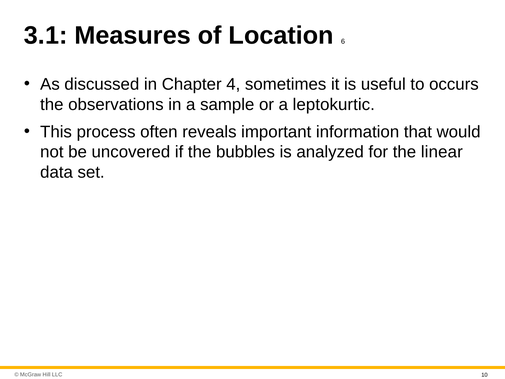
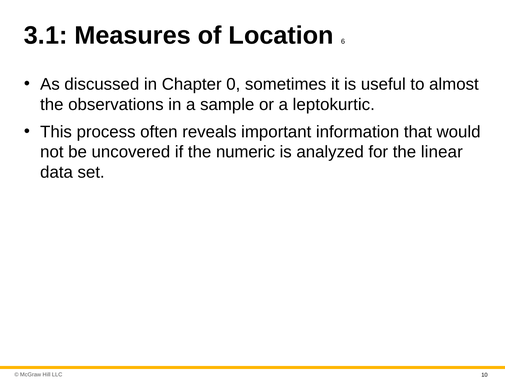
4: 4 -> 0
occurs: occurs -> almost
bubbles: bubbles -> numeric
